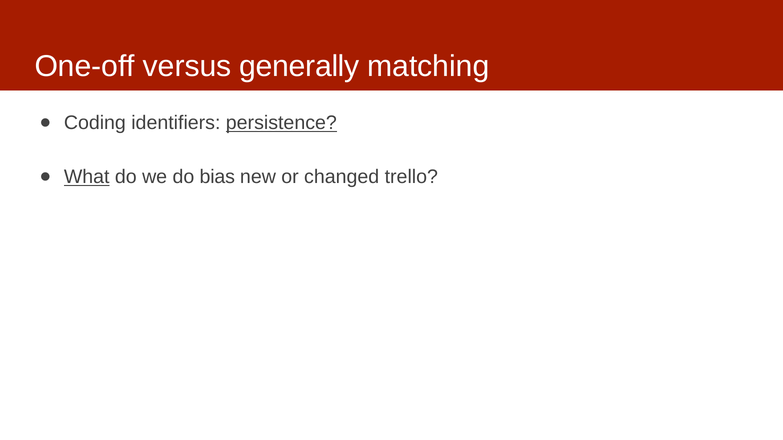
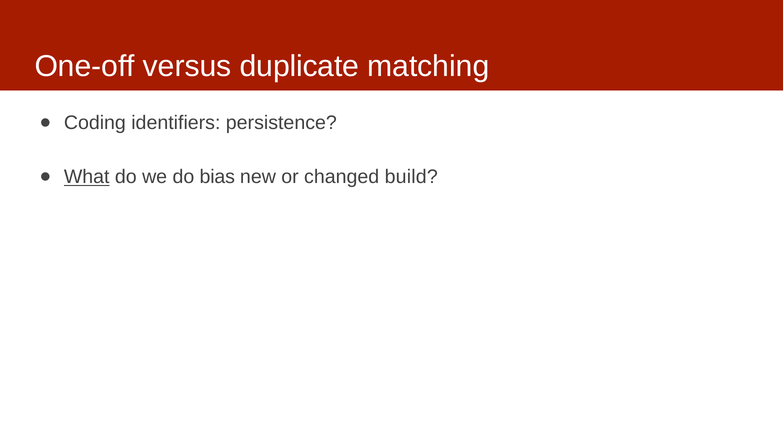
generally: generally -> duplicate
persistence underline: present -> none
trello: trello -> build
